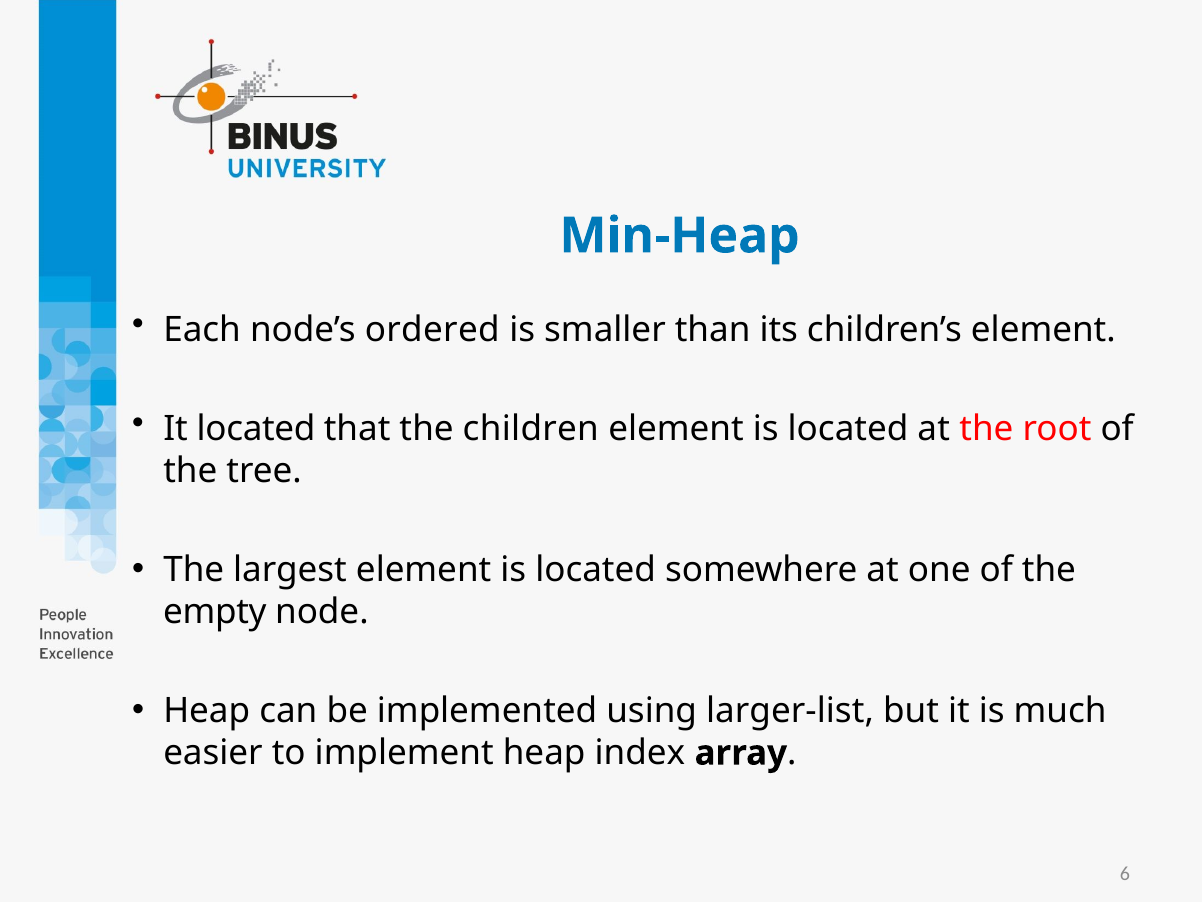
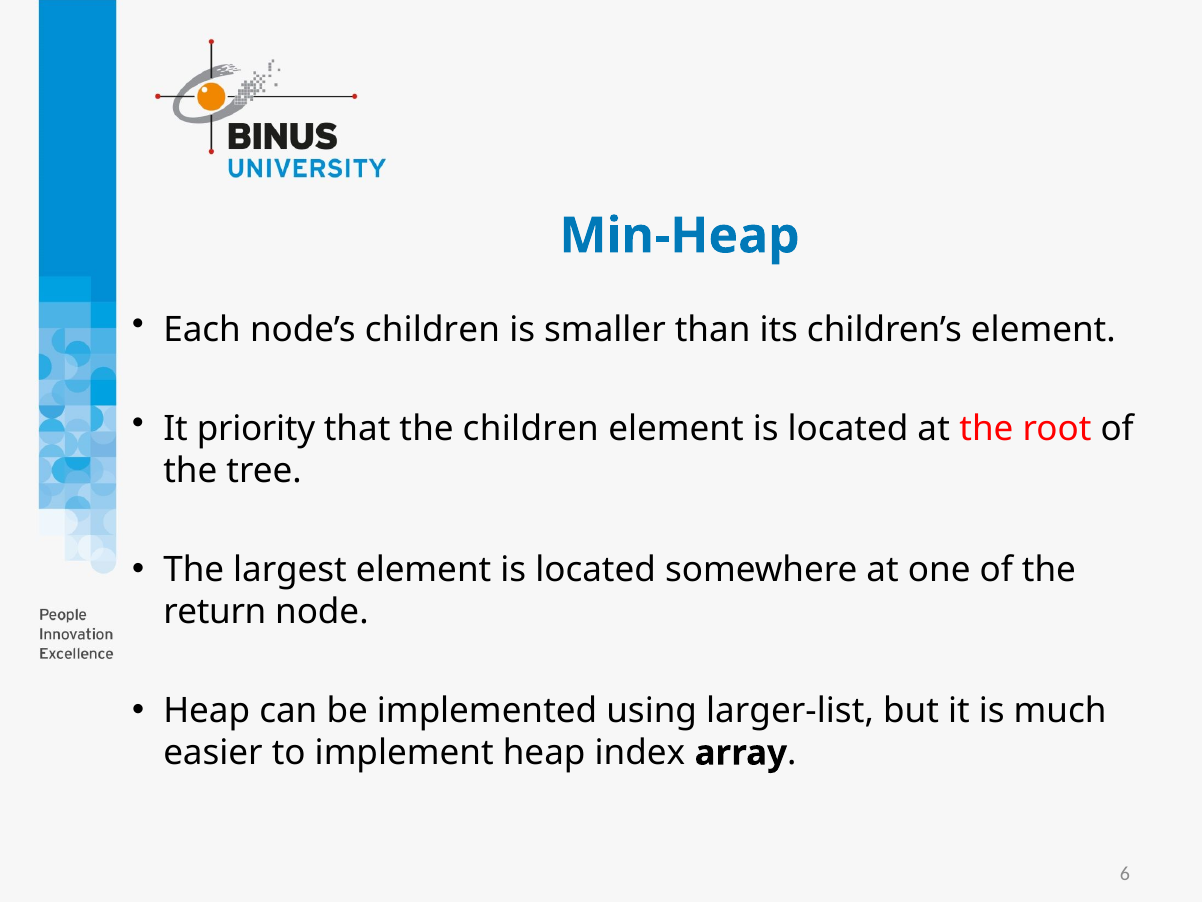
node’s ordered: ordered -> children
It located: located -> priority
empty: empty -> return
